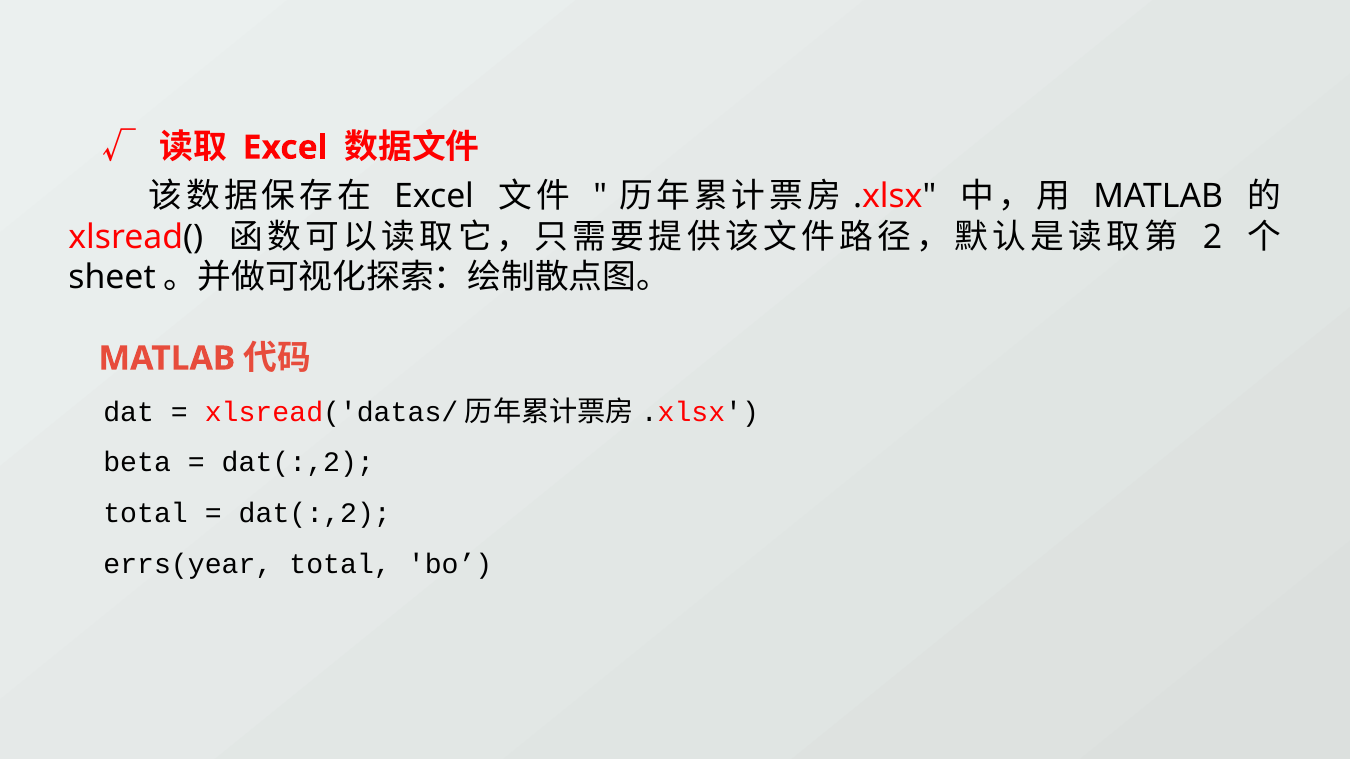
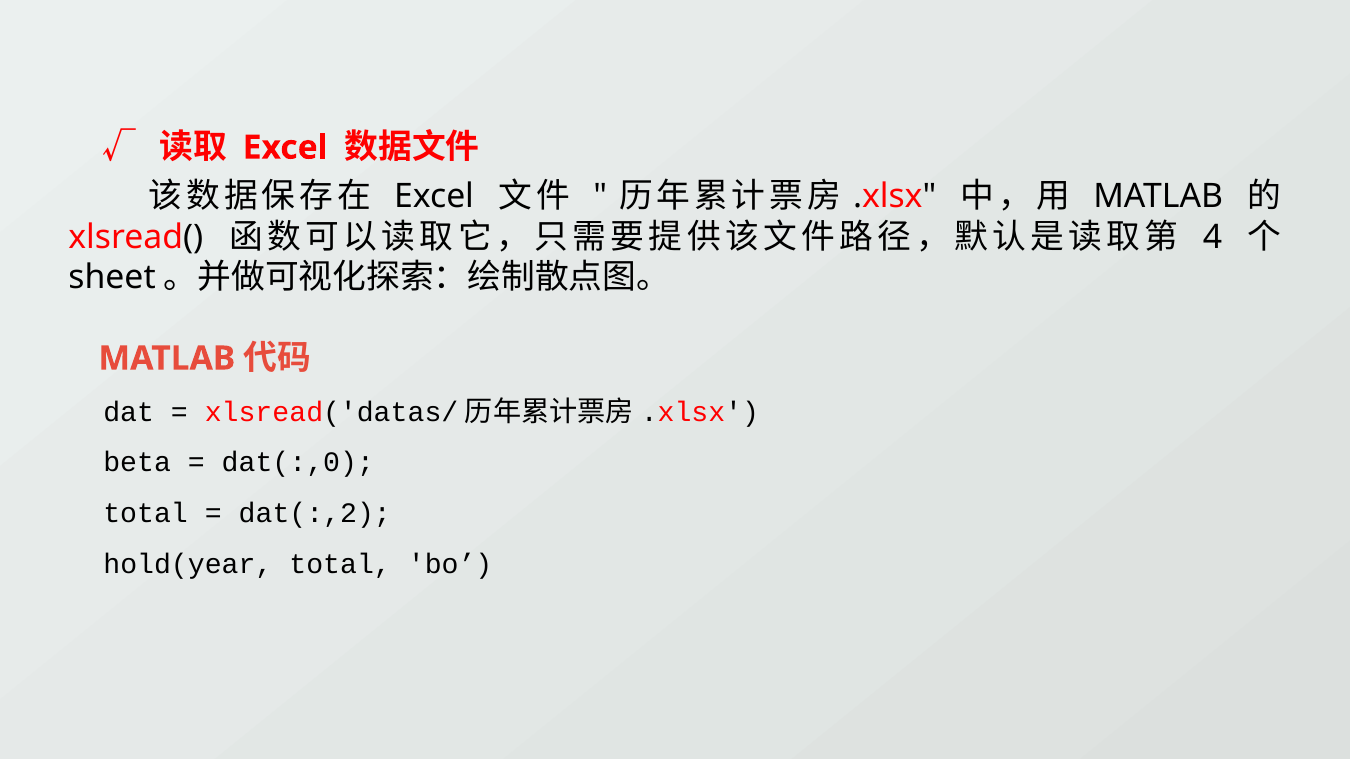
2: 2 -> 4
dat(:,2 at (298, 463): dat(:,2 -> dat(:,0
errs(year: errs(year -> hold(year
